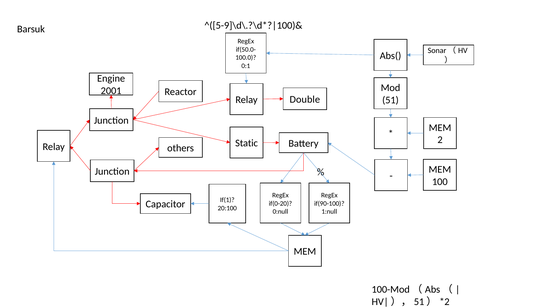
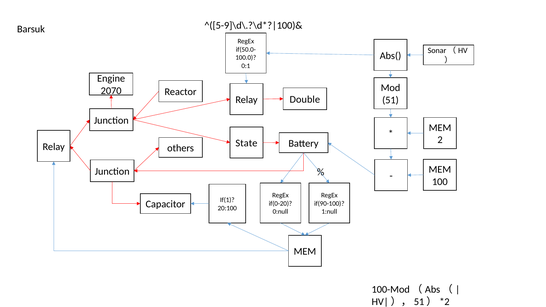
2001: 2001 -> 2070
Static: Static -> State
